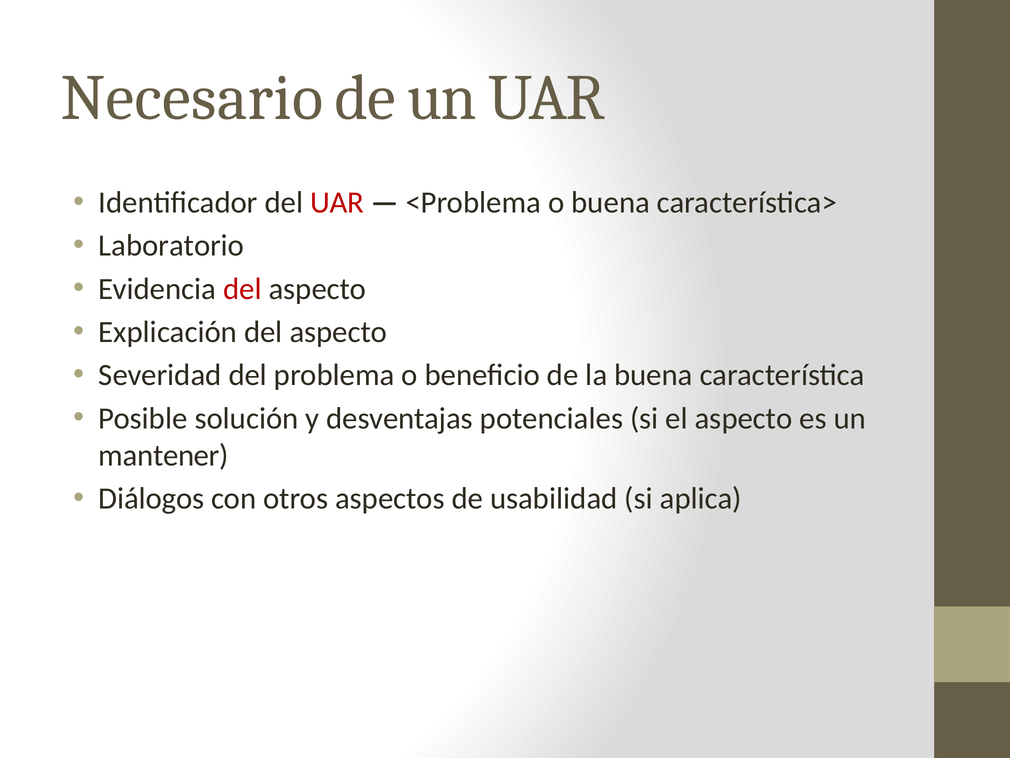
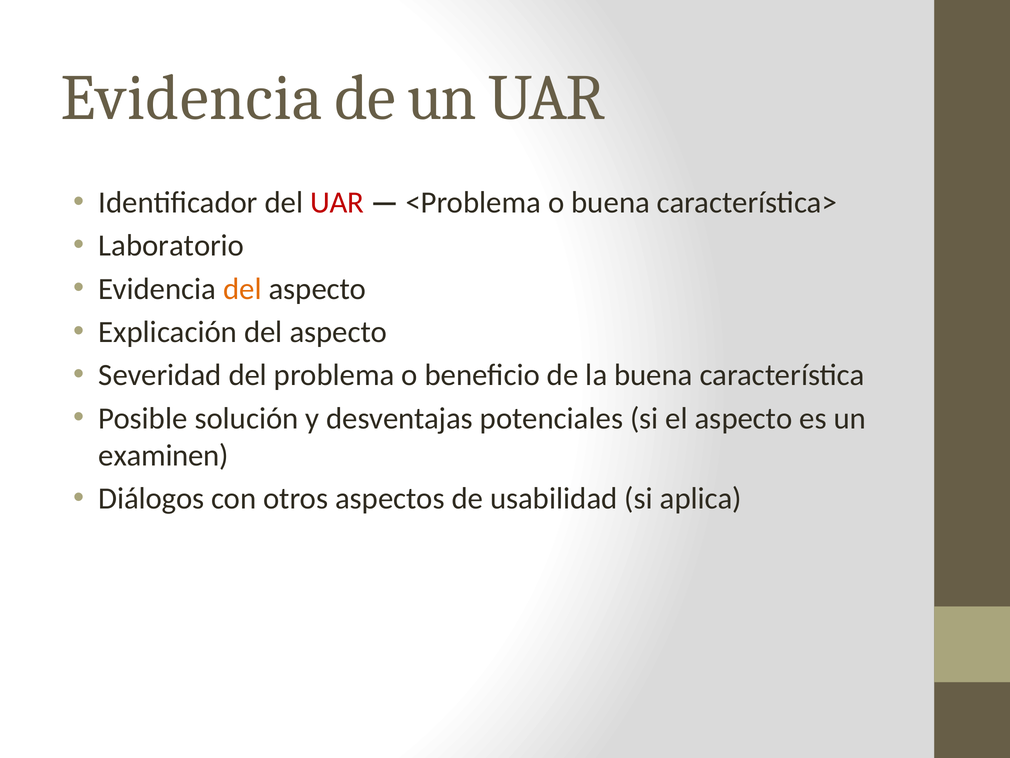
Necesario at (192, 98): Necesario -> Evidencia
del at (242, 289) colour: red -> orange
mantener: mantener -> examinen
